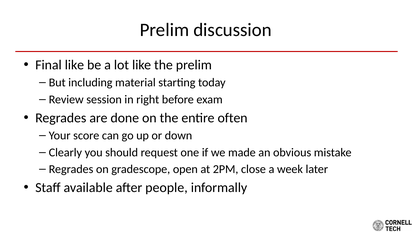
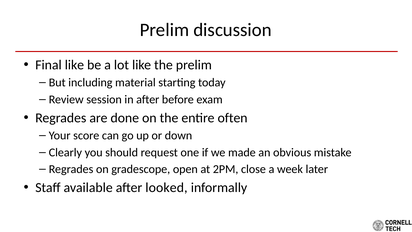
in right: right -> after
people: people -> looked
